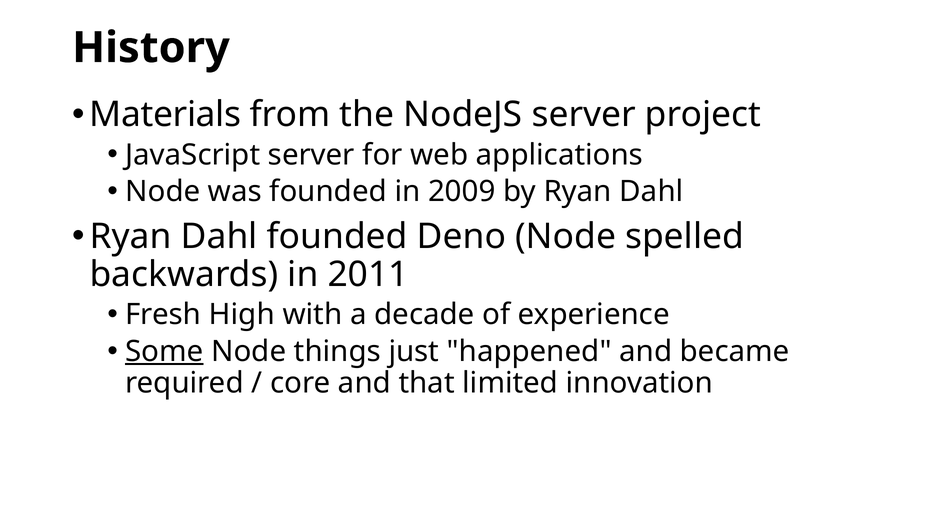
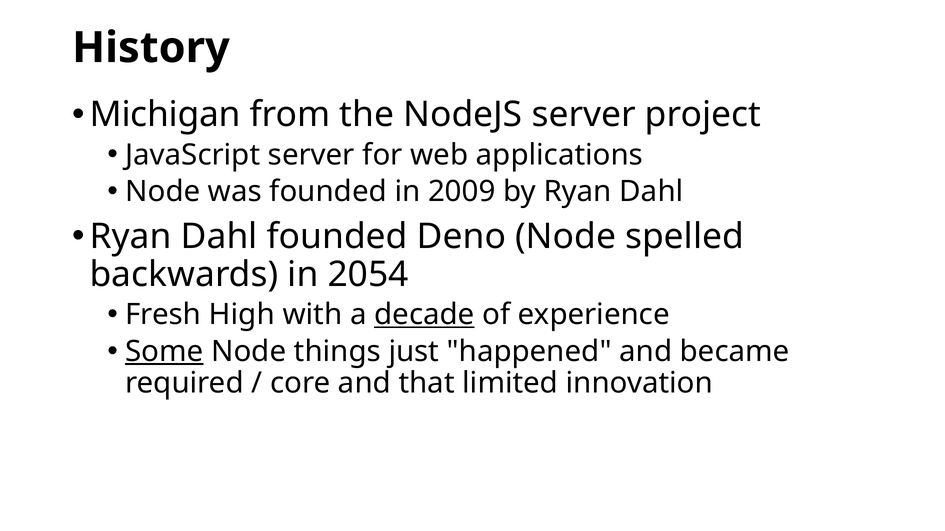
Materials: Materials -> Michigan
2011: 2011 -> 2054
decade underline: none -> present
